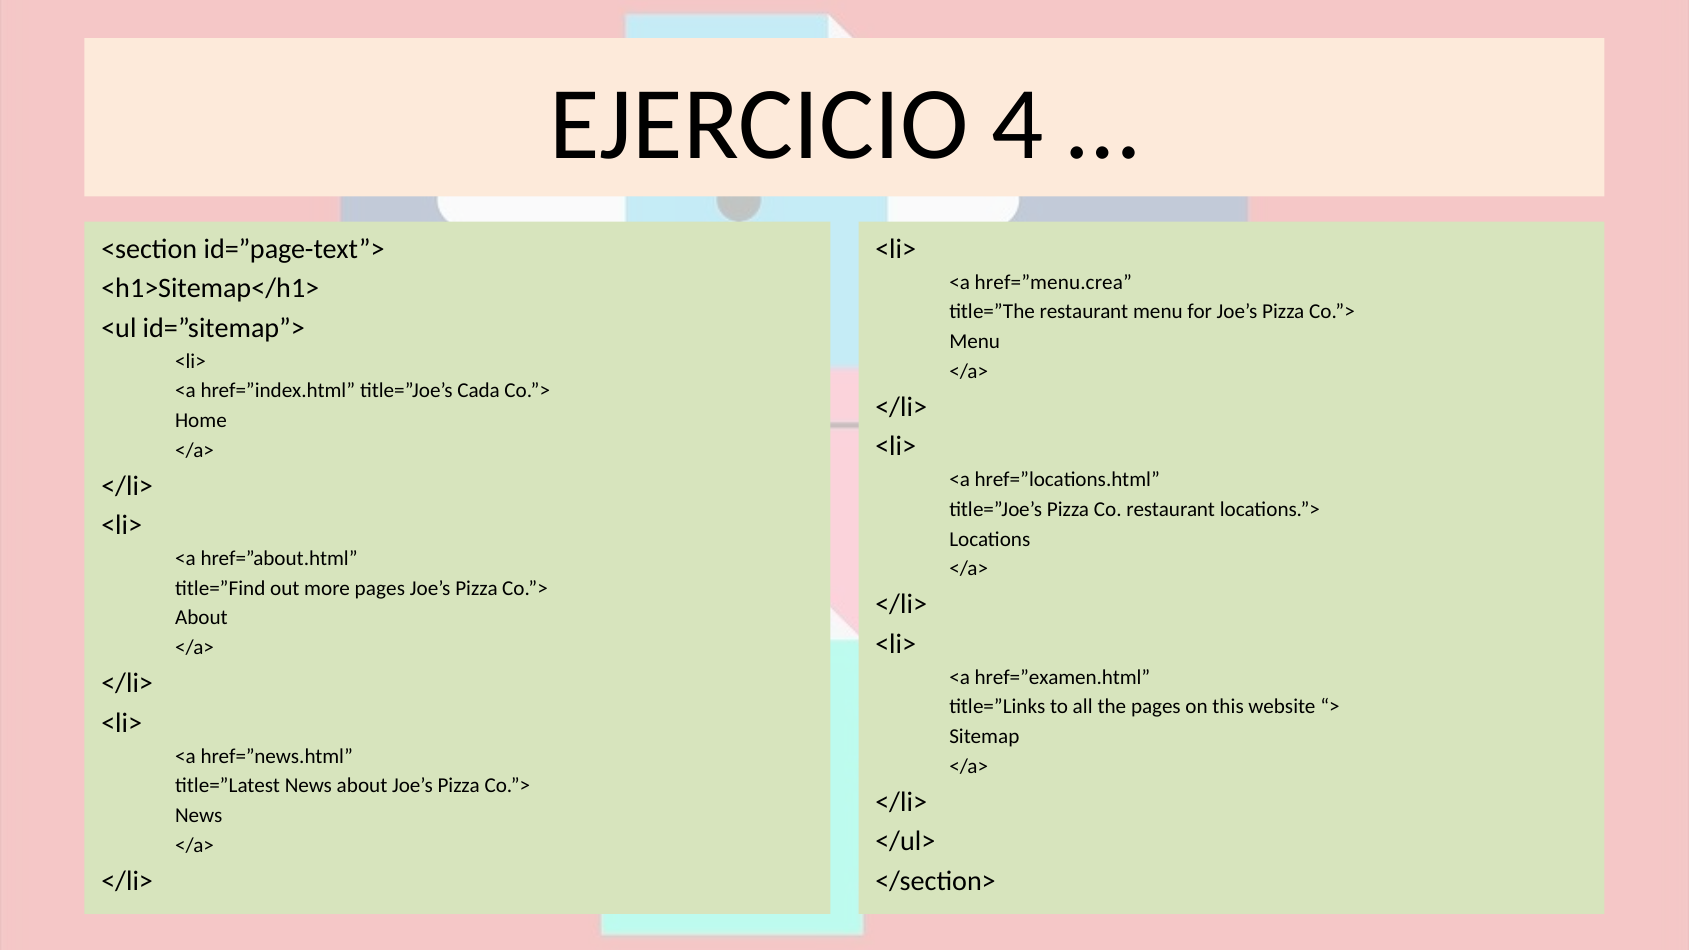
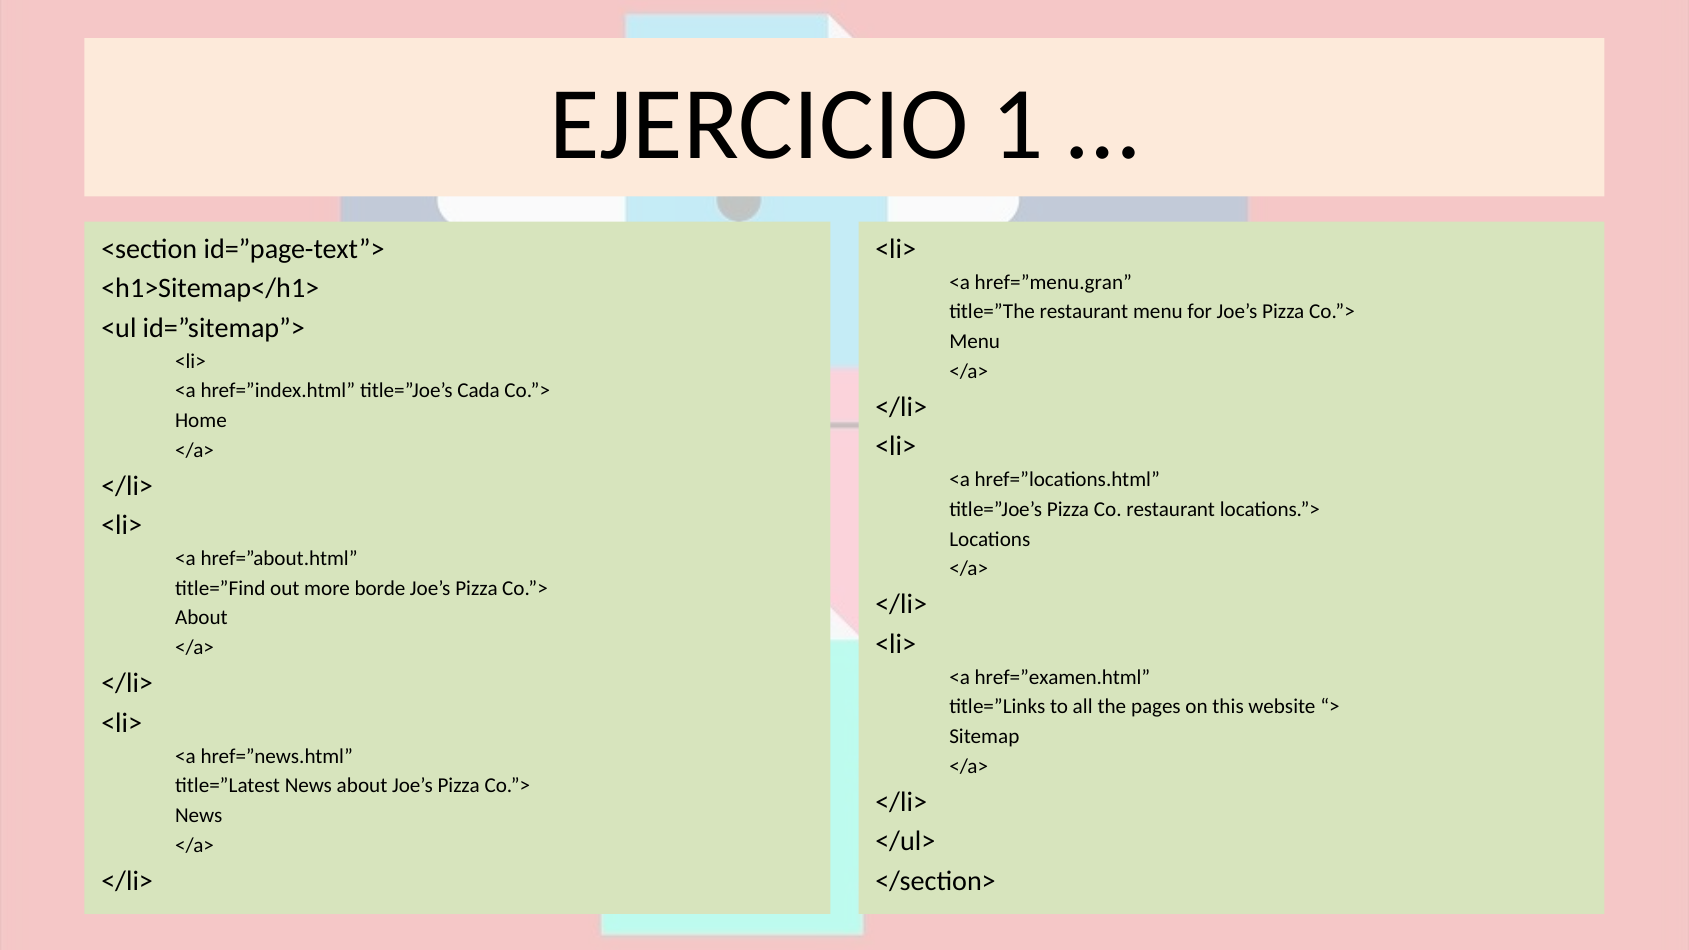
4: 4 -> 1
href=”menu.crea: href=”menu.crea -> href=”menu.gran
more pages: pages -> borde
